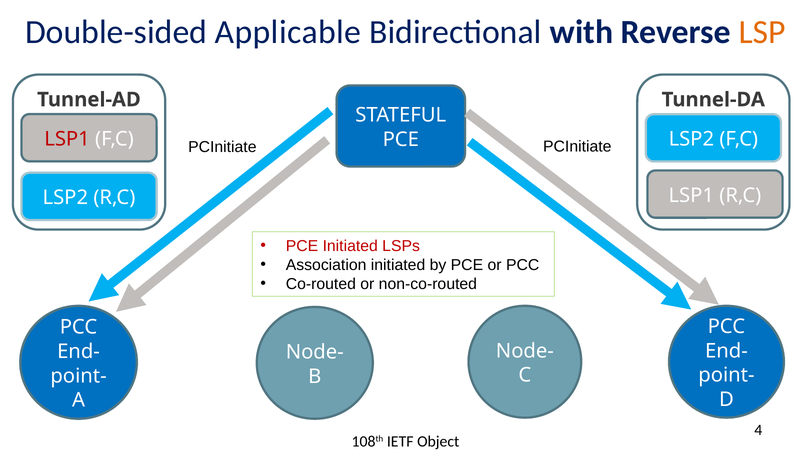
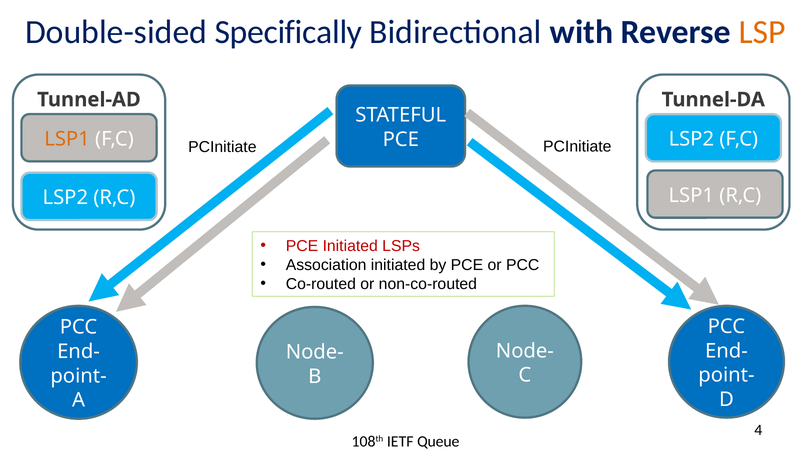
Applicable: Applicable -> Specifically
LSP1 at (67, 139) colour: red -> orange
Object: Object -> Queue
